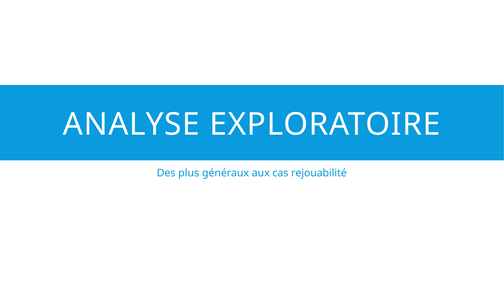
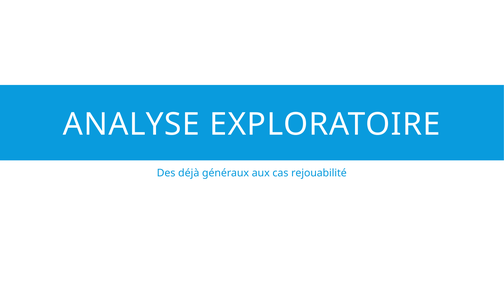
plus: plus -> déjà
